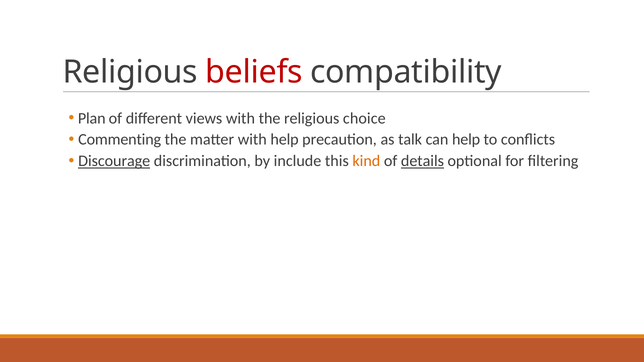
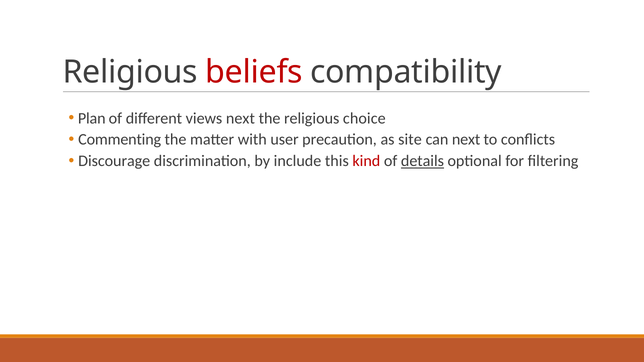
views with: with -> next
with help: help -> user
talk: talk -> site
can help: help -> next
Discourage underline: present -> none
kind colour: orange -> red
